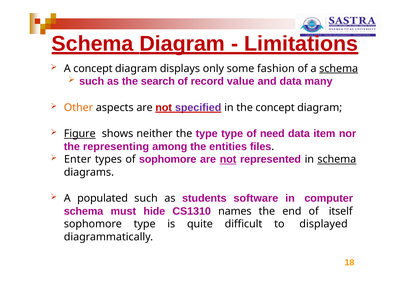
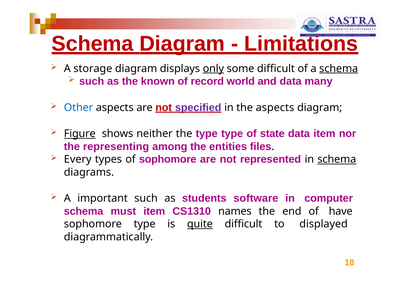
A concept: concept -> storage
only underline: none -> present
some fashion: fashion -> difficult
search: search -> known
value: value -> world
Other colour: orange -> blue
the concept: concept -> aspects
need: need -> state
Enter: Enter -> Every
not at (228, 160) underline: present -> none
populated: populated -> important
must hide: hide -> item
itself: itself -> have
quite underline: none -> present
